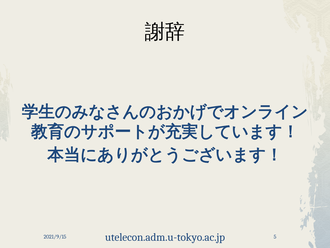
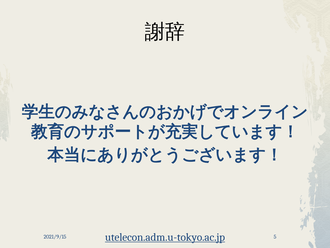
utelecon.adm.u-tokyo.ac.jp underline: none -> present
